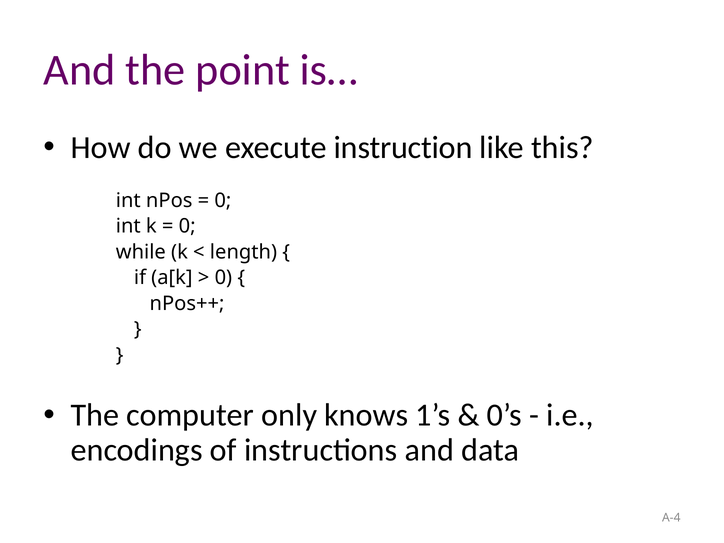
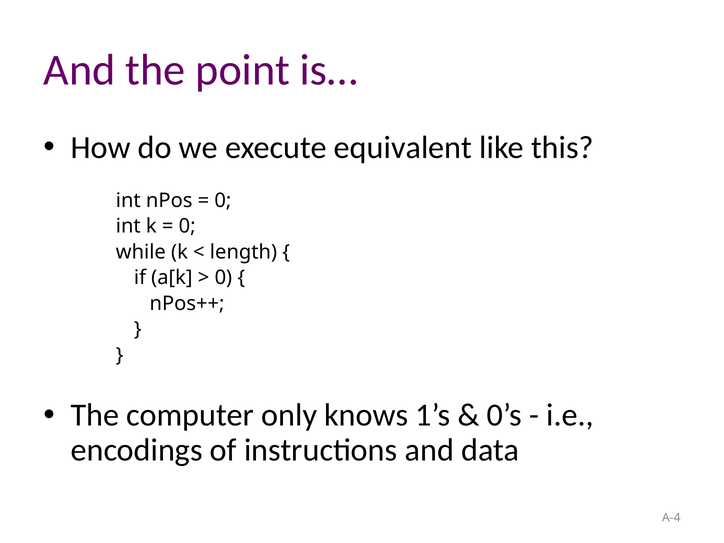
instruction: instruction -> equivalent
